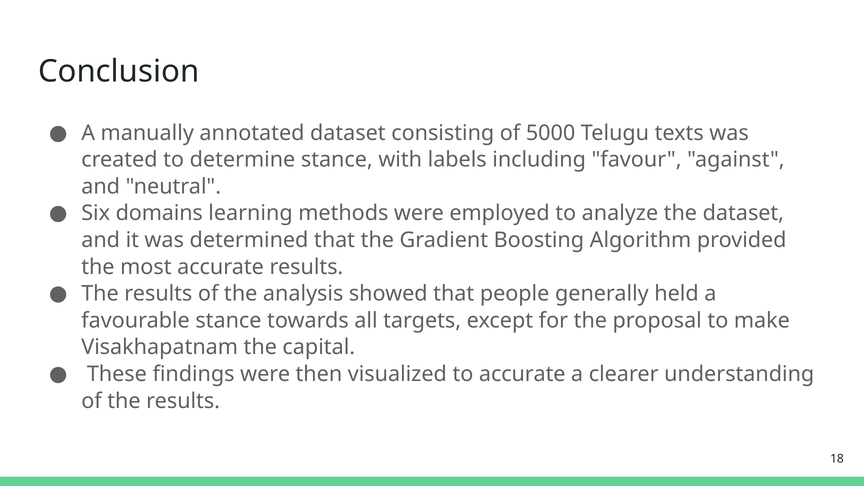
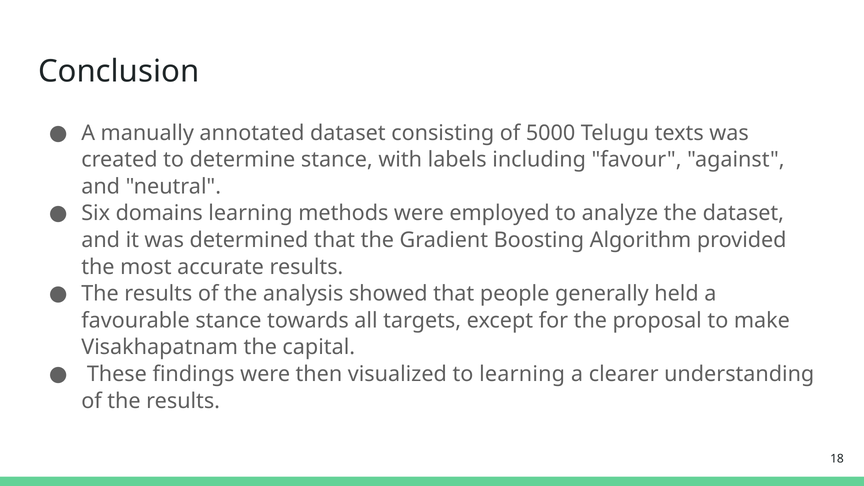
to accurate: accurate -> learning
